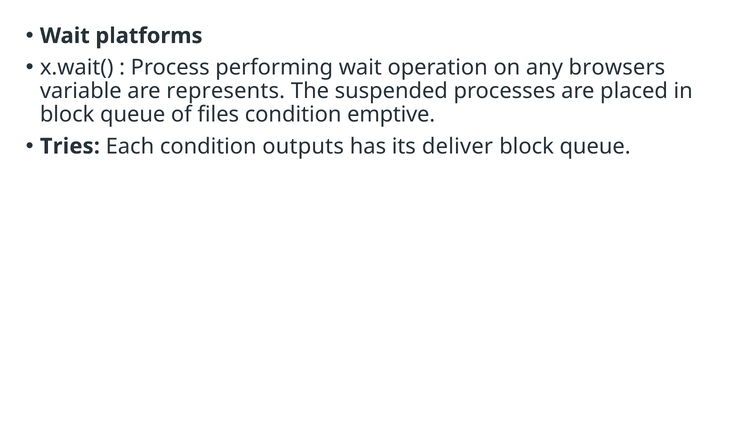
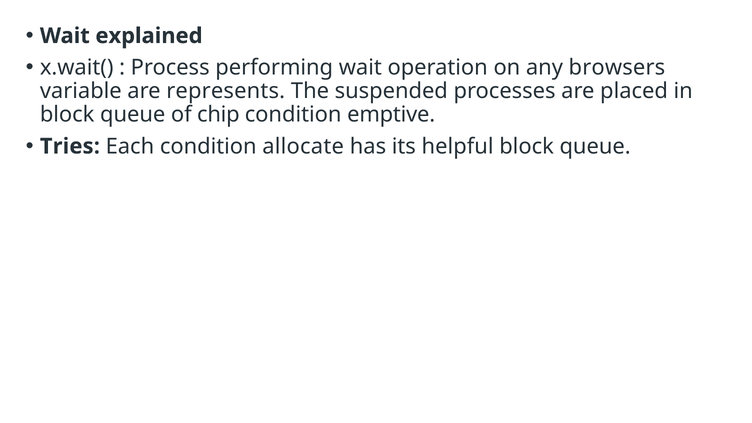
platforms: platforms -> explained
files: files -> chip
outputs: outputs -> allocate
deliver: deliver -> helpful
